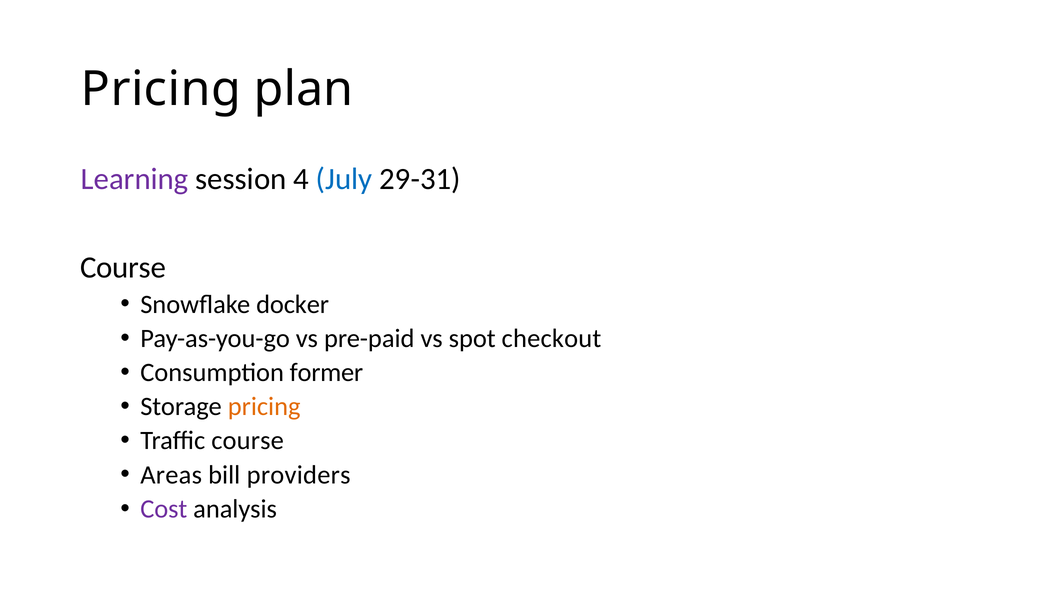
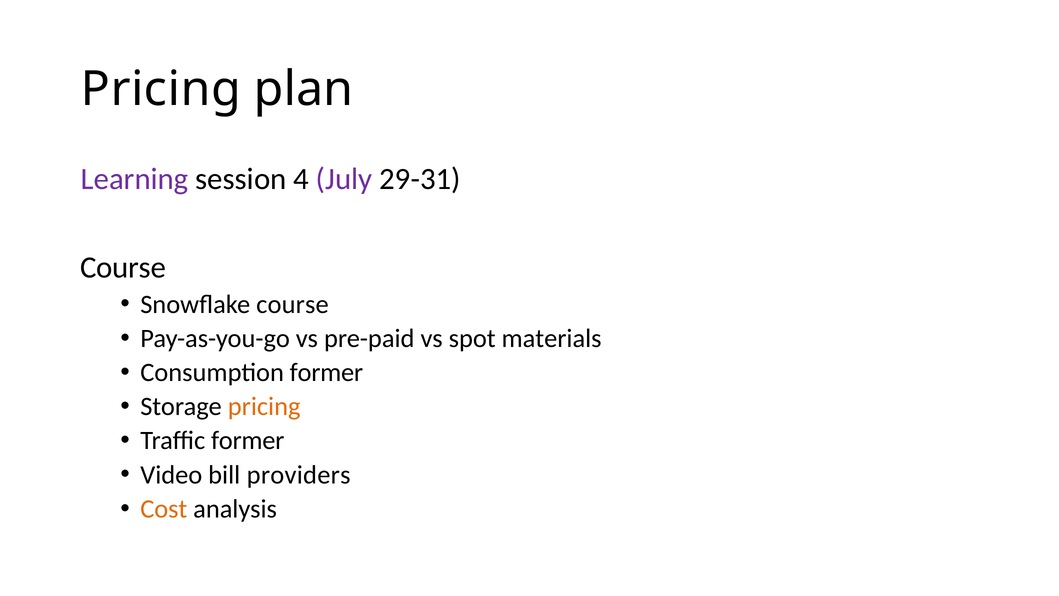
July colour: blue -> purple
Snowflake docker: docker -> course
checkout: checkout -> materials
Traffic course: course -> former
Areas: Areas -> Video
Cost colour: purple -> orange
